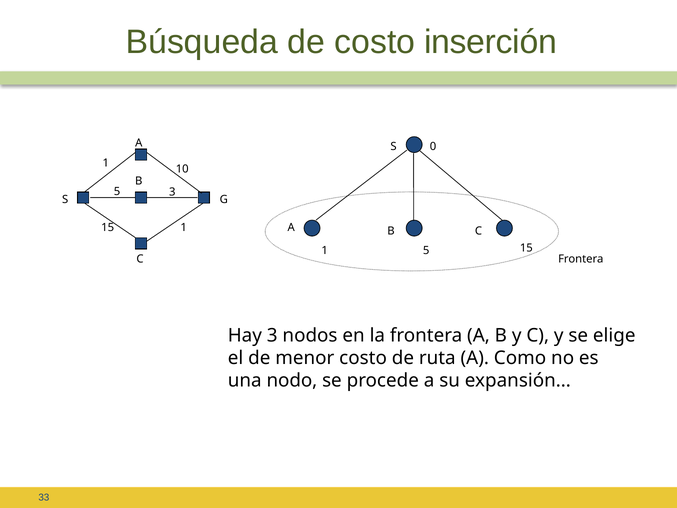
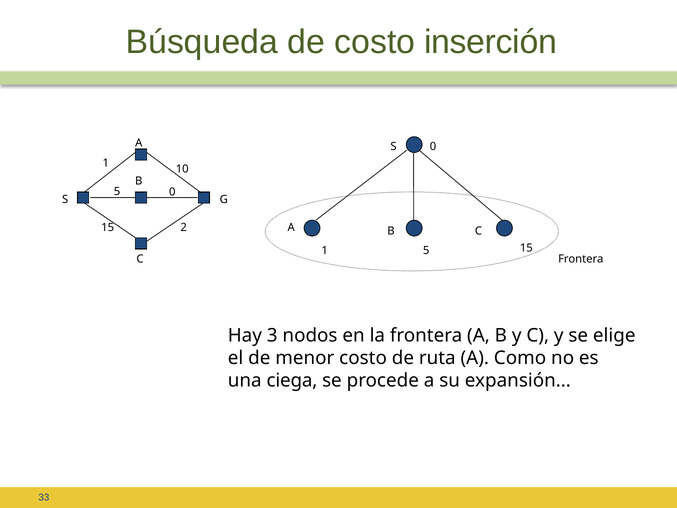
5 3: 3 -> 0
15 1: 1 -> 2
nodo: nodo -> ciega
